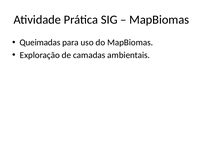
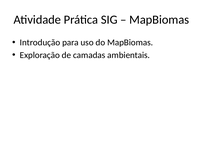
Queimadas: Queimadas -> Introdução
